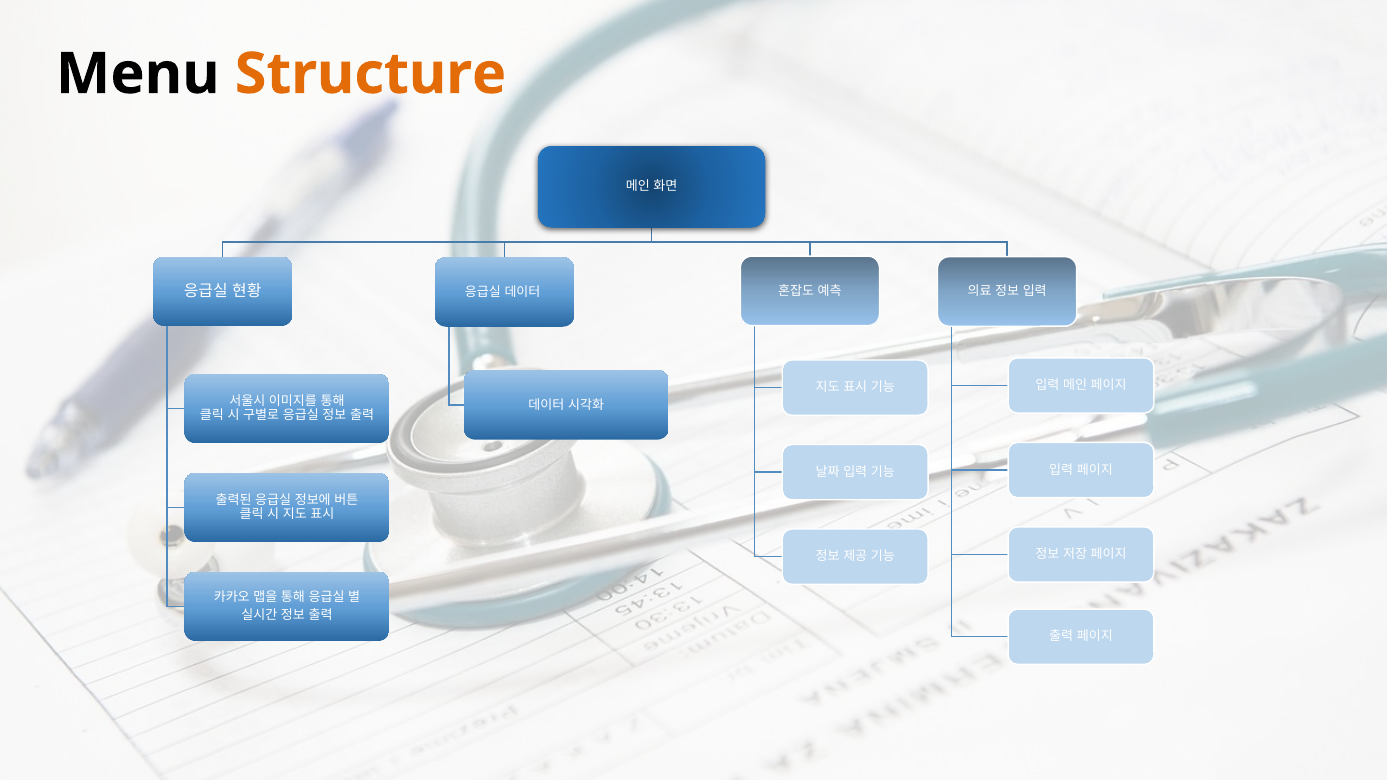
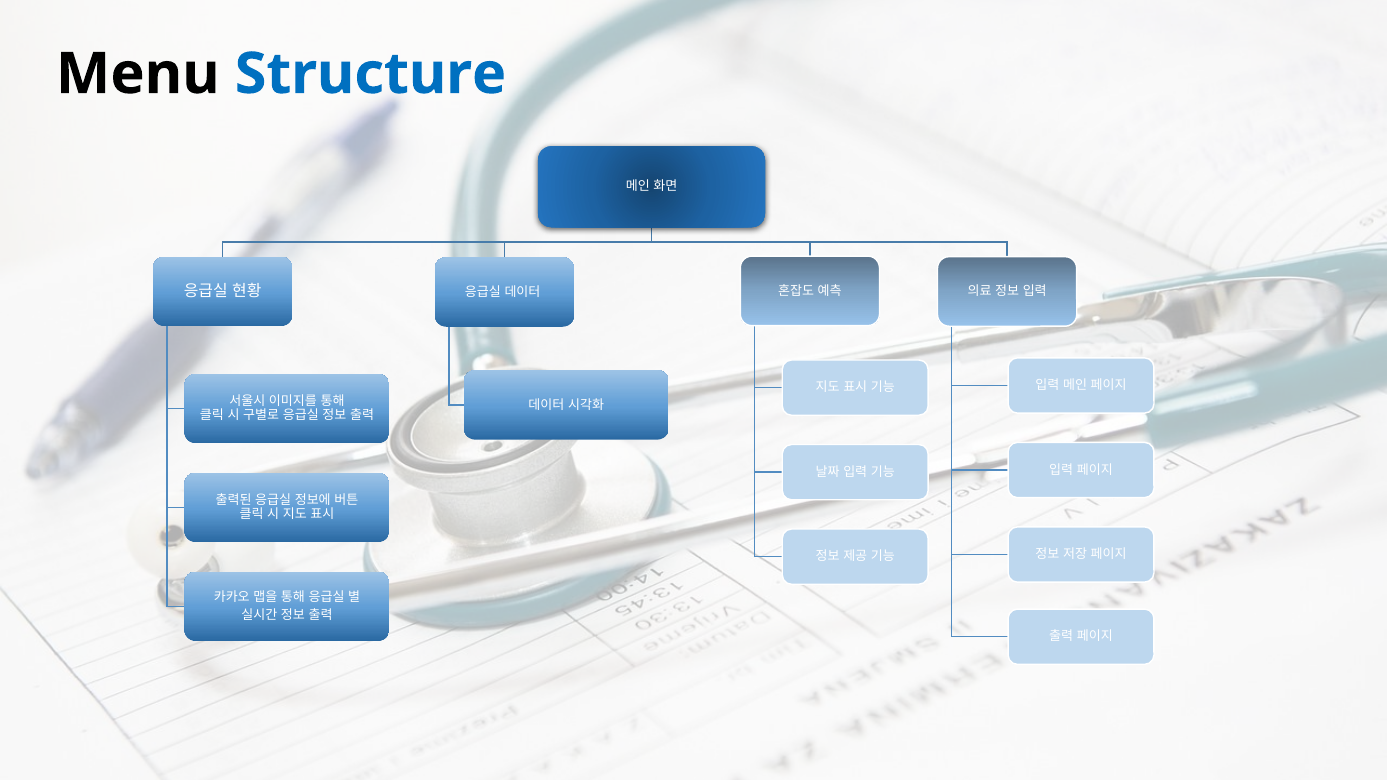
Structure colour: orange -> blue
